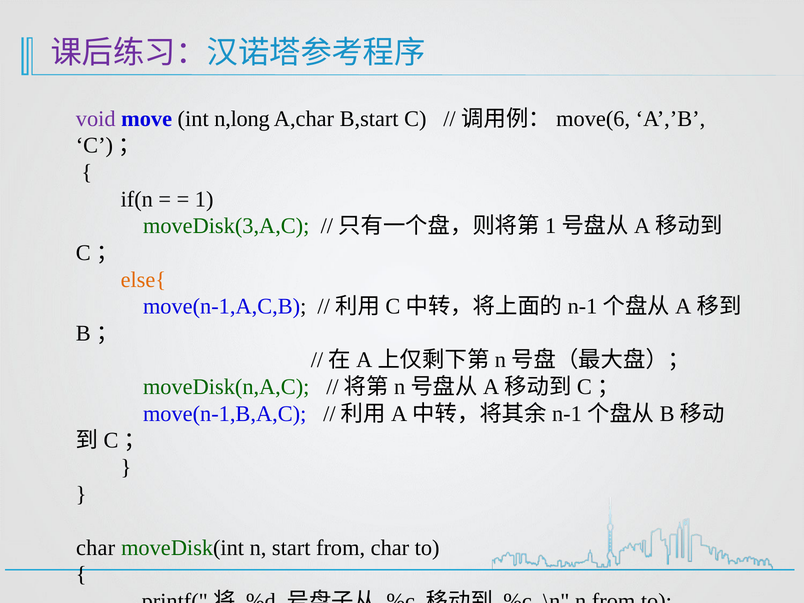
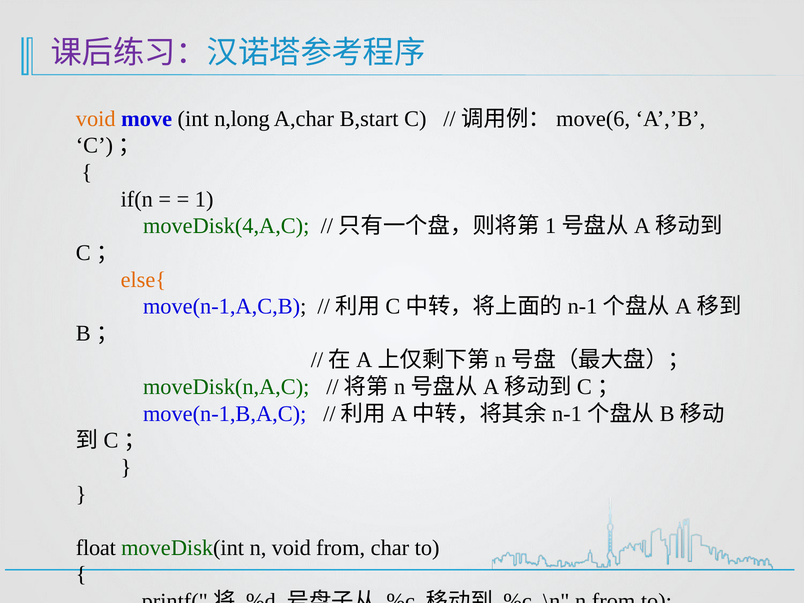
void at (96, 119) colour: purple -> orange
moveDisk(3,A,C: moveDisk(3,A,C -> moveDisk(4,A,C
char at (96, 548): char -> float
n start: start -> void
